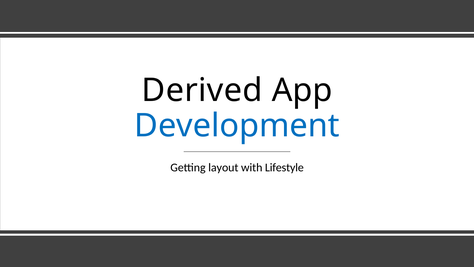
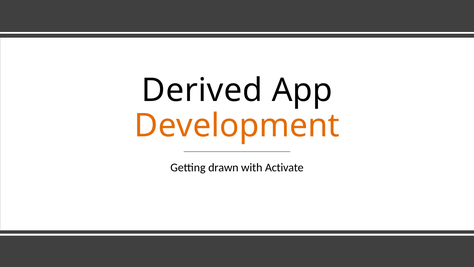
Development colour: blue -> orange
layout: layout -> drawn
Lifestyle: Lifestyle -> Activate
